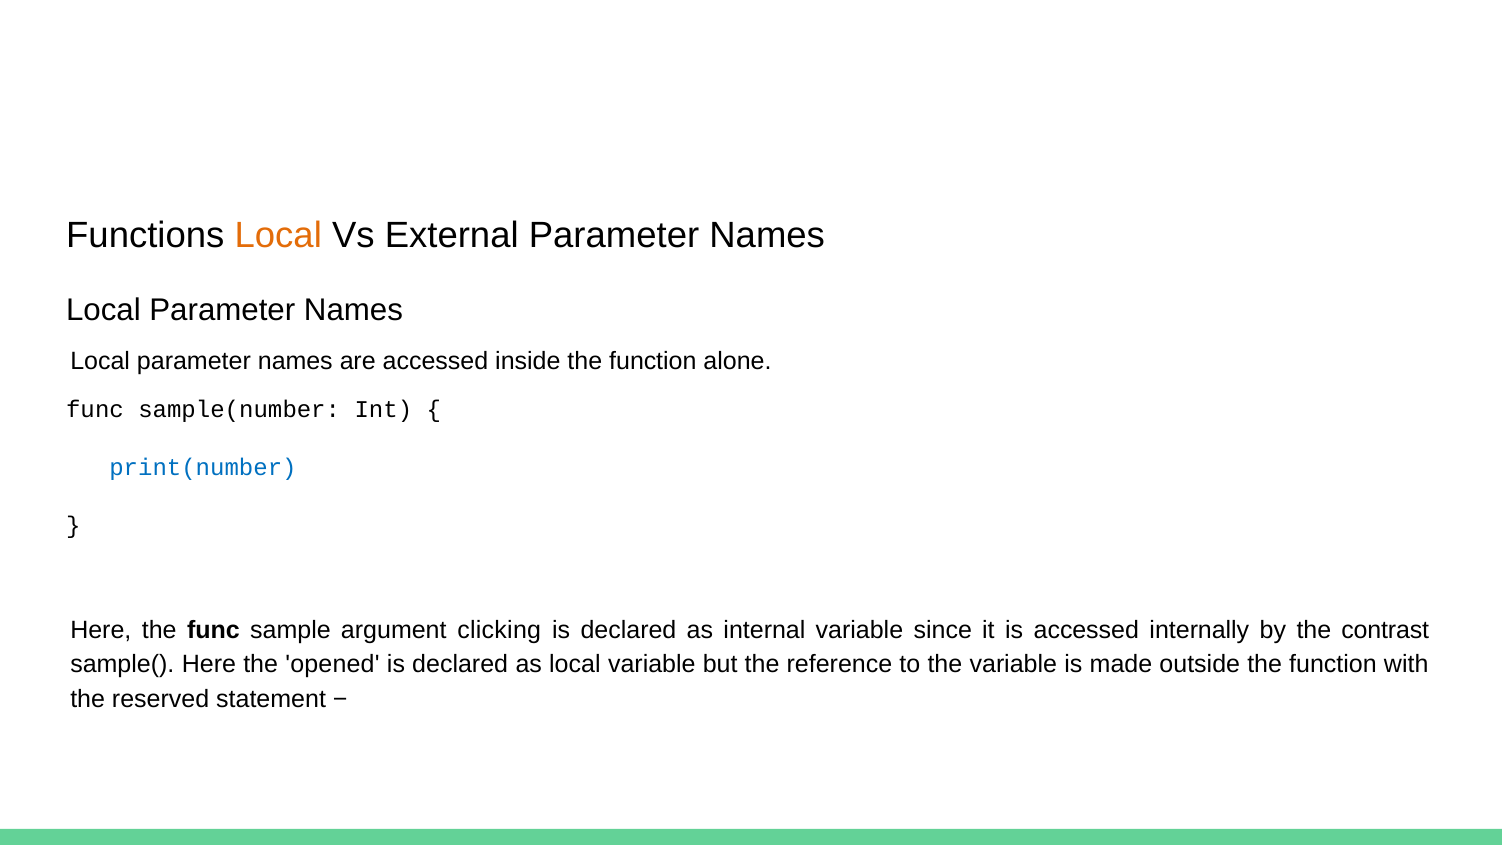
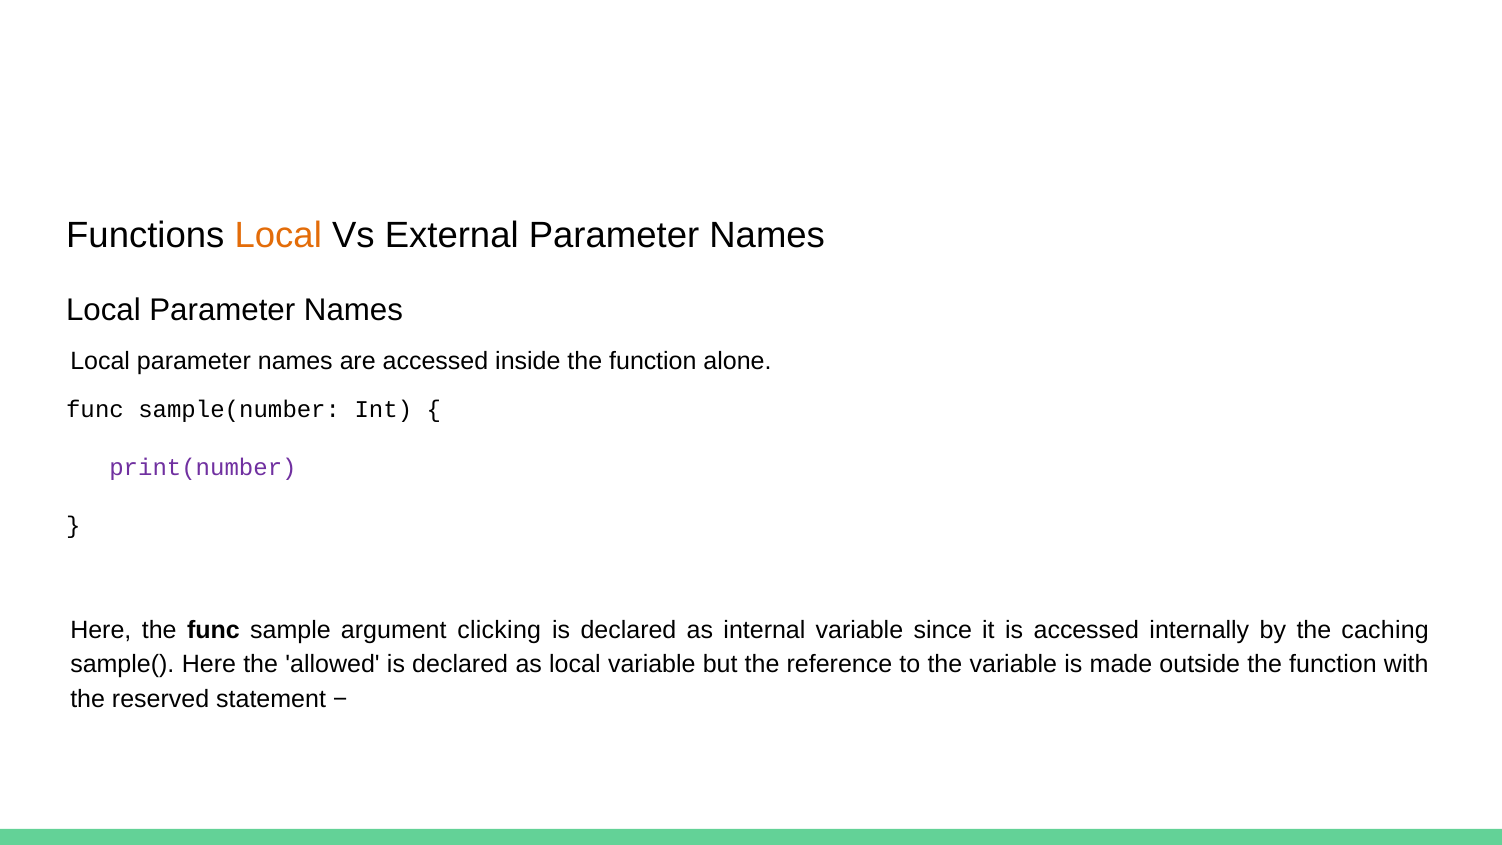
print(number colour: blue -> purple
contrast: contrast -> caching
opened: opened -> allowed
